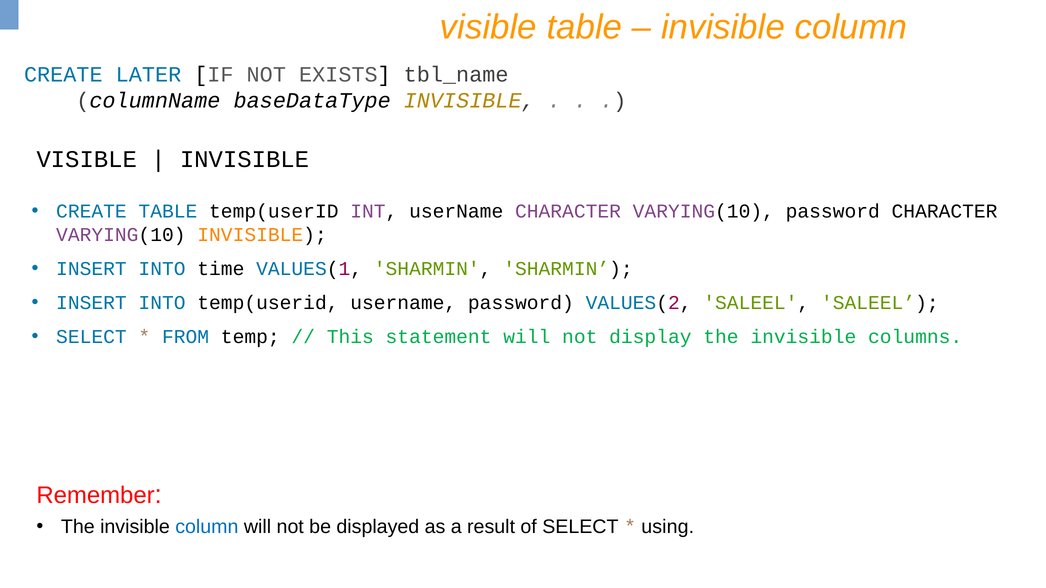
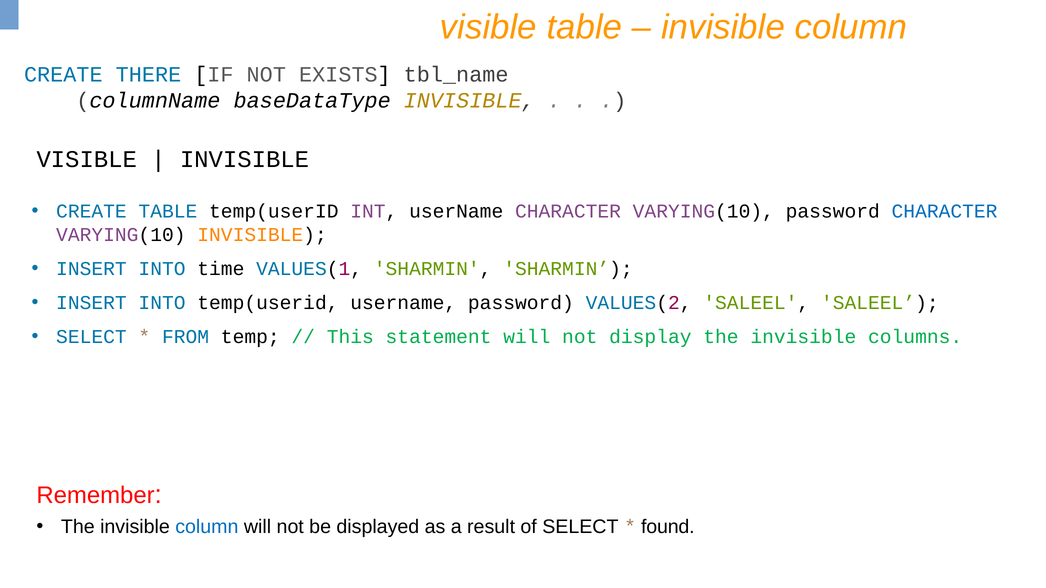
LATER: LATER -> THERE
CHARACTER at (945, 212) colour: black -> blue
using: using -> found
